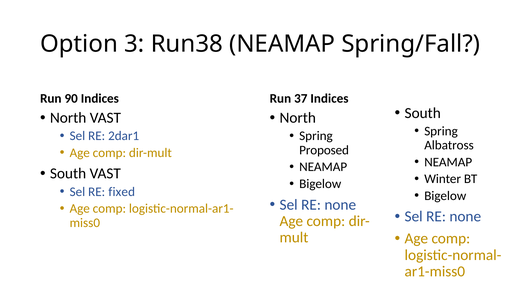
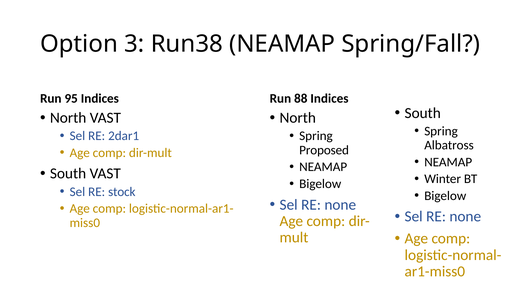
90: 90 -> 95
37: 37 -> 88
fixed: fixed -> stock
